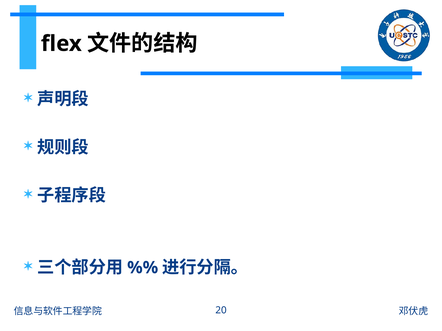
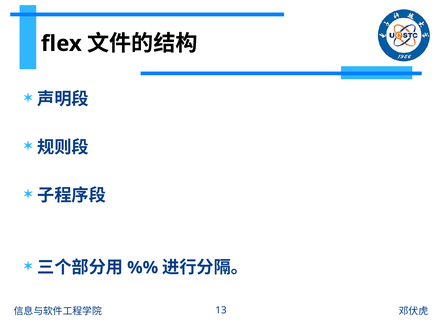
20: 20 -> 13
